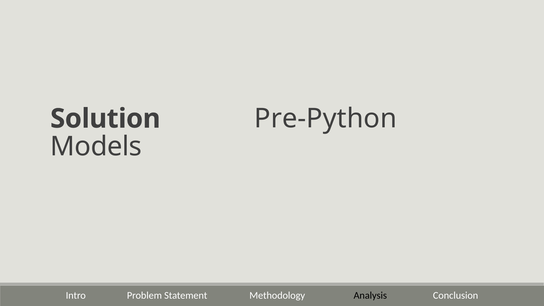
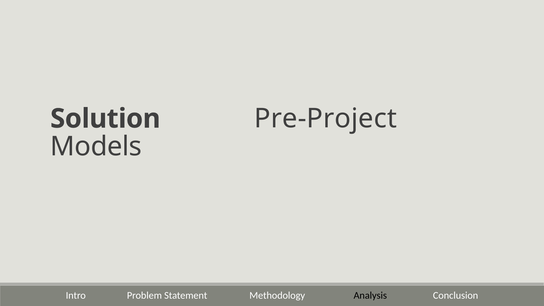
Pre-Python: Pre-Python -> Pre-Project
